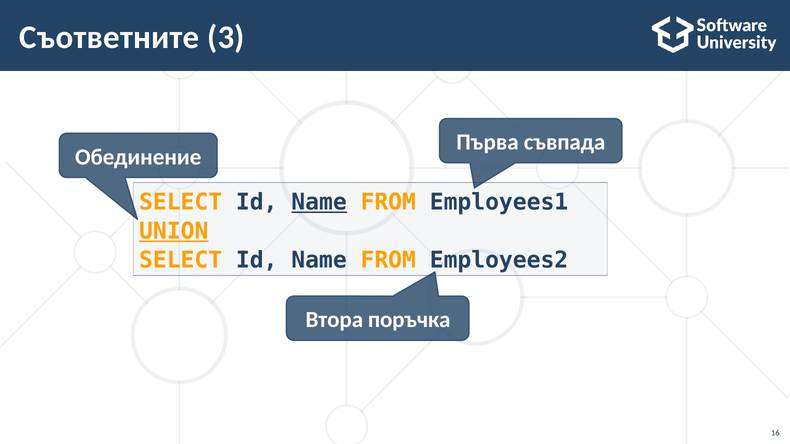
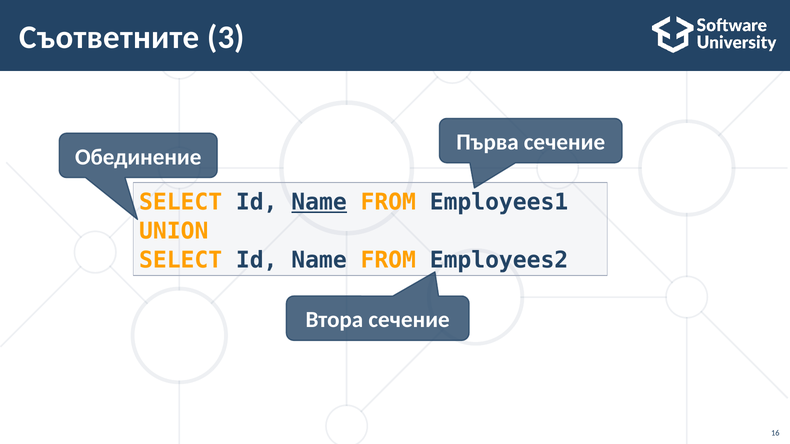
Първа съвпада: съвпада -> сечение
UNION underline: present -> none
Втора поръчка: поръчка -> сечение
